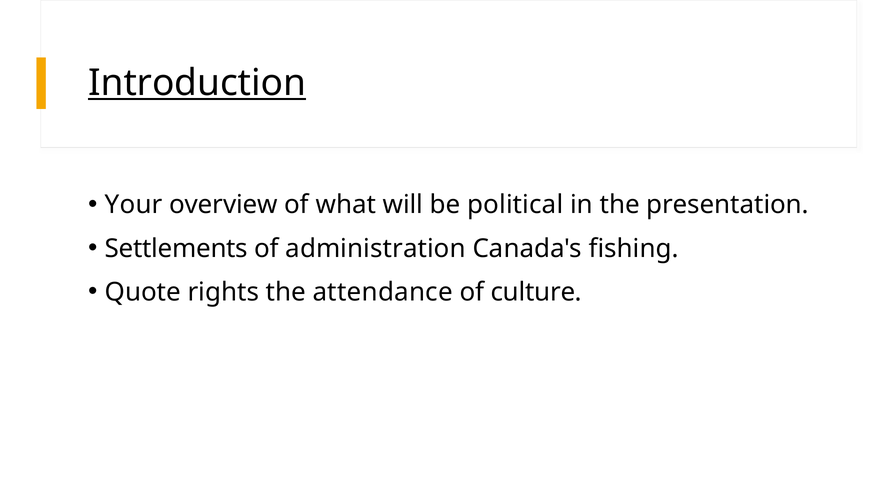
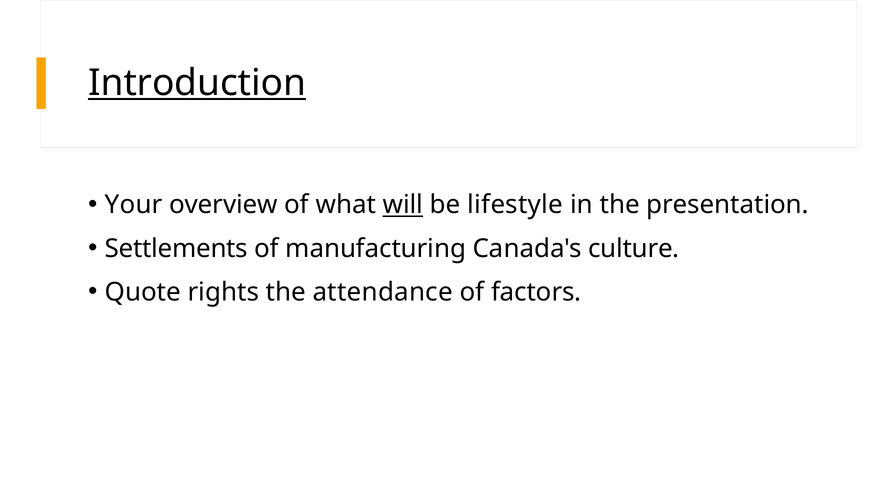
will underline: none -> present
political: political -> lifestyle
administration: administration -> manufacturing
fishing: fishing -> culture
culture: culture -> factors
